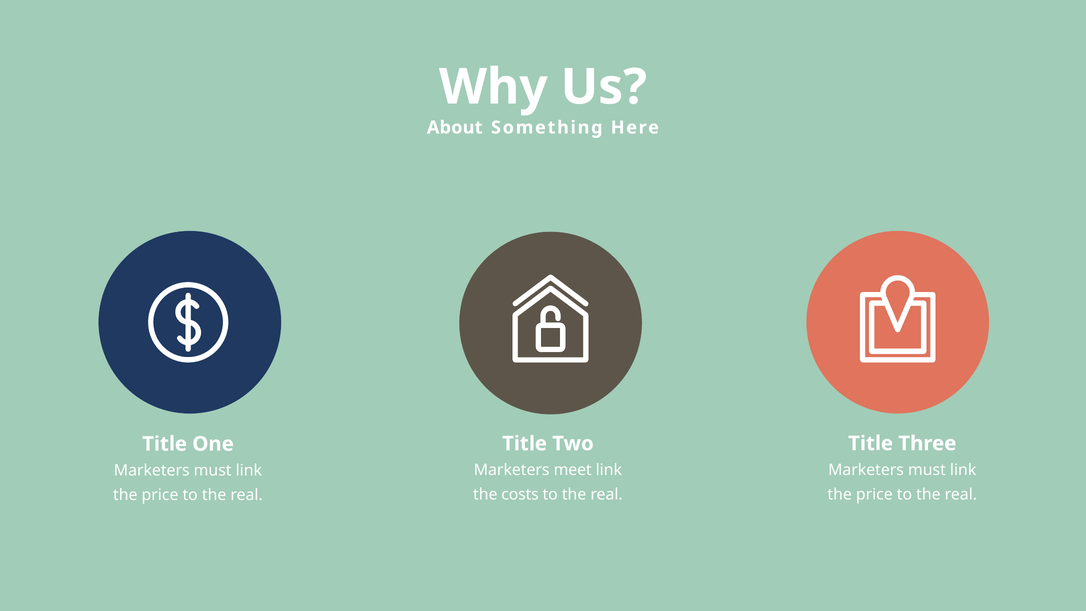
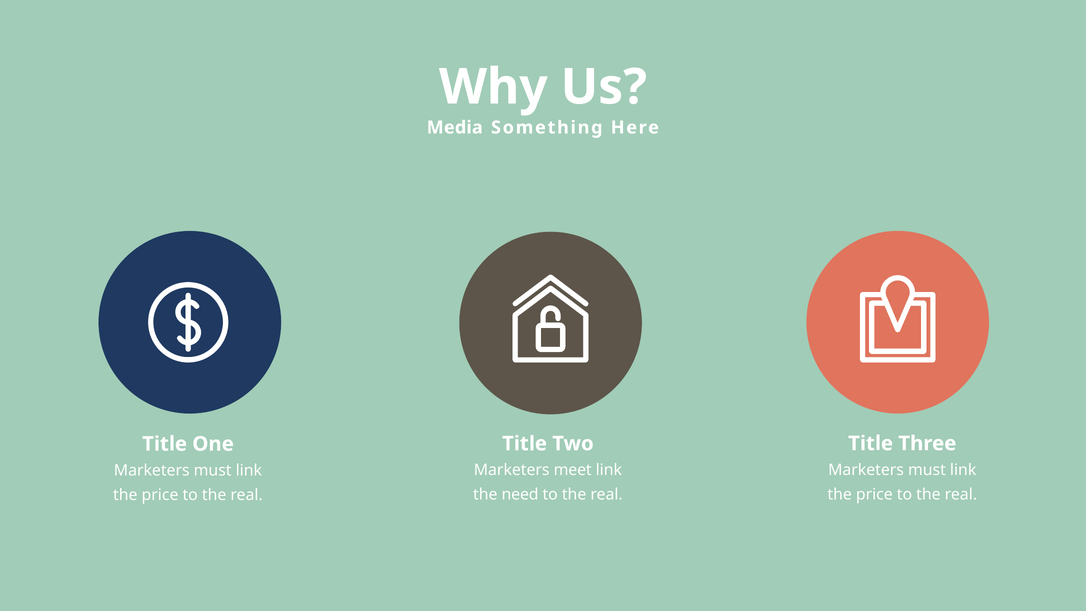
About: About -> Media
costs: costs -> need
